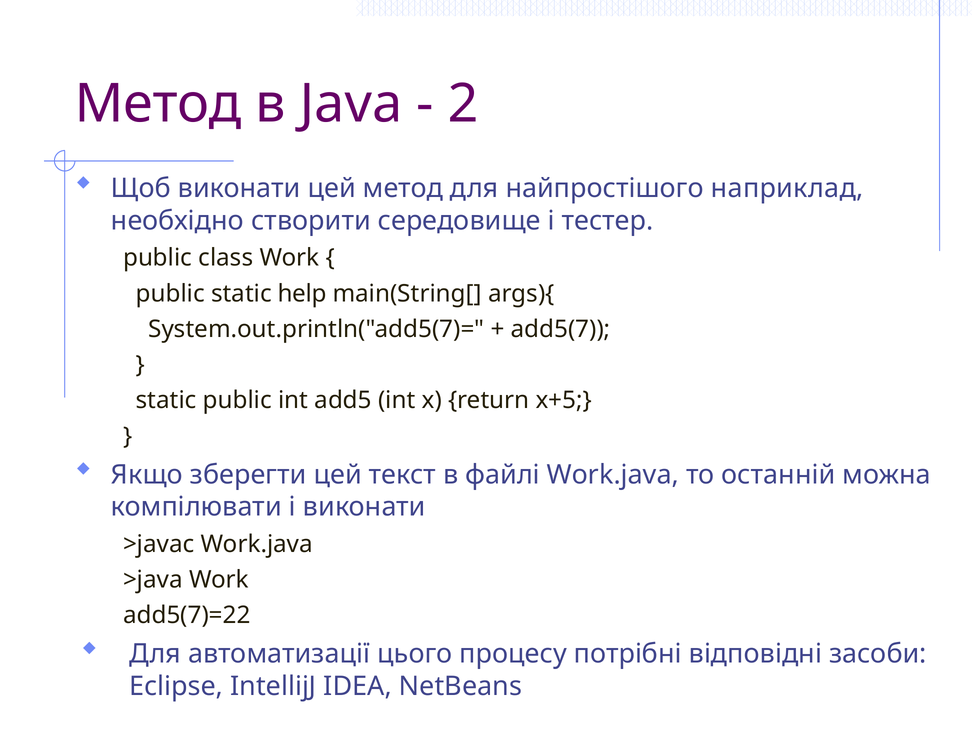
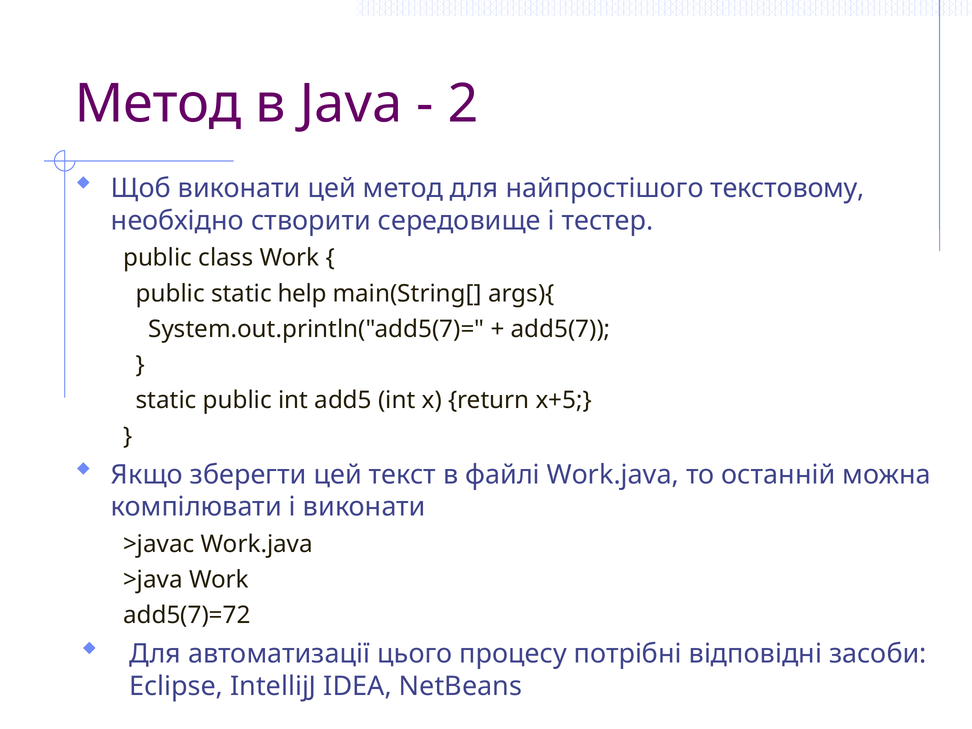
наприклад: наприклад -> текстовому
add5(7)=22: add5(7)=22 -> add5(7)=72
